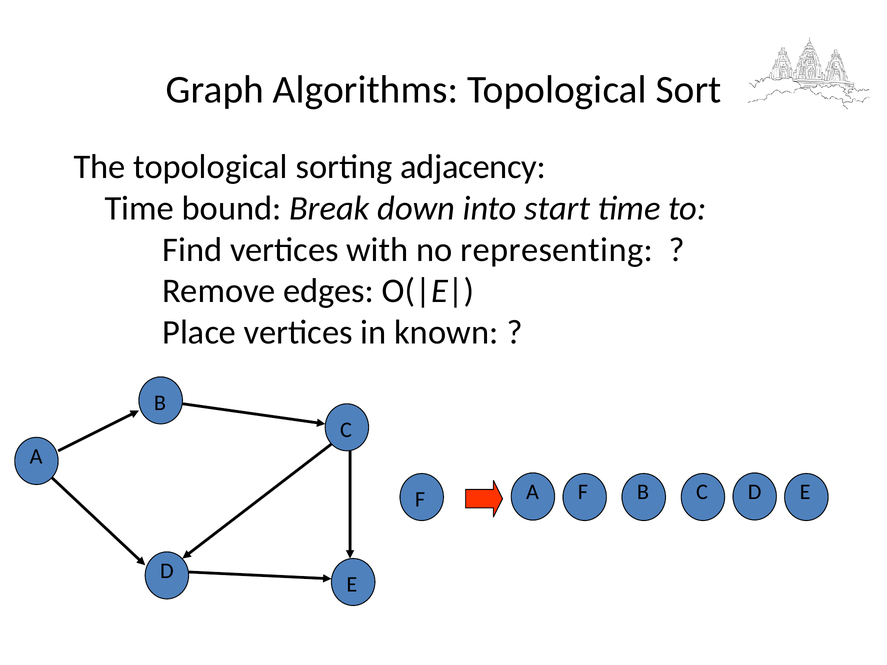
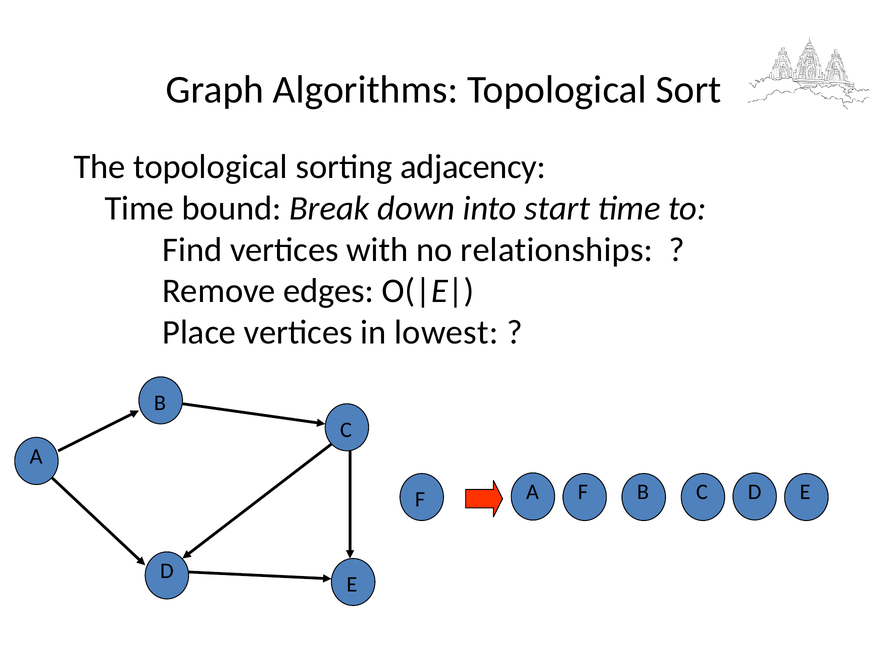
representing: representing -> relationships
known: known -> lowest
